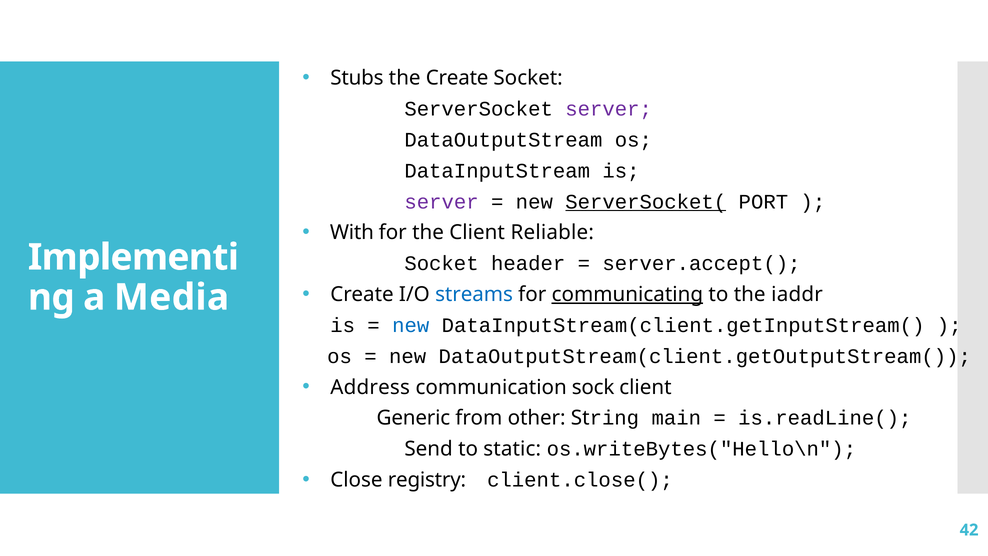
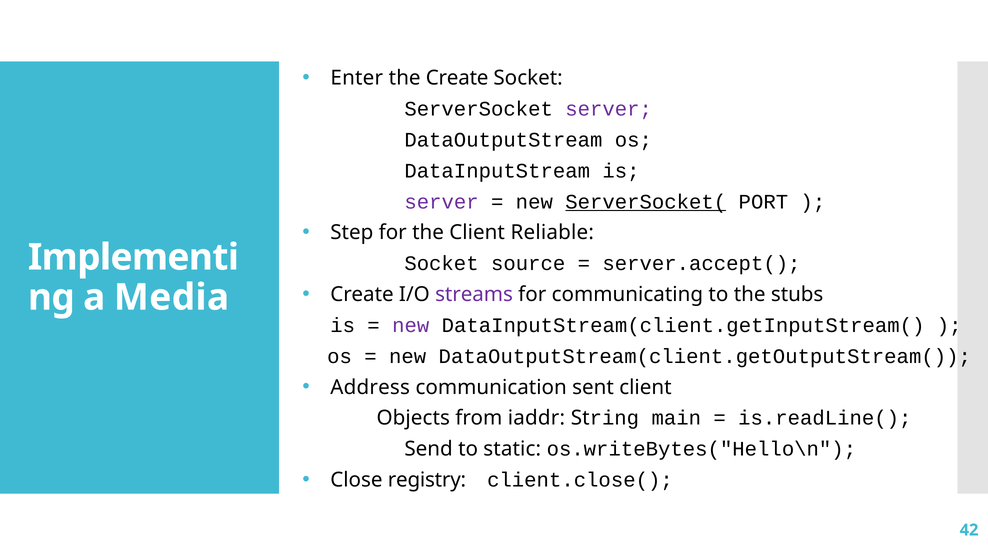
Stubs: Stubs -> Enter
With: With -> Step
header: header -> source
streams colour: blue -> purple
communicating underline: present -> none
iaddr: iaddr -> stubs
new at (411, 325) colour: blue -> purple
sock: sock -> sent
Generic: Generic -> Objects
other: other -> iaddr
